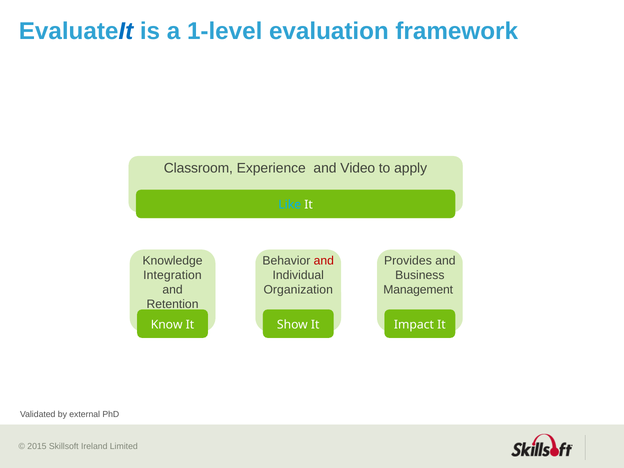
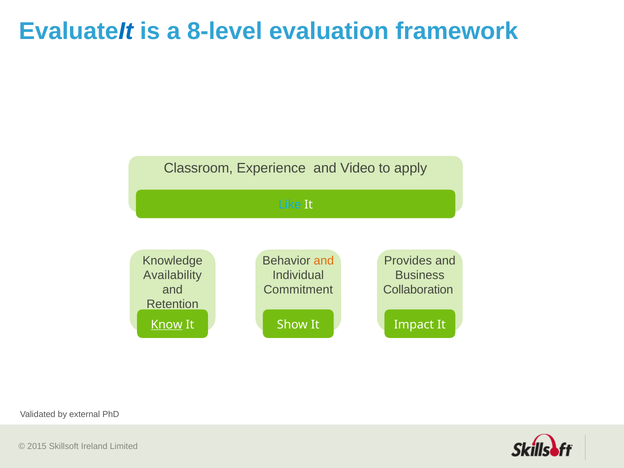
1-level: 1-level -> 8-level
and at (324, 261) colour: red -> orange
Integration: Integration -> Availability
Organization: Organization -> Commitment
Management: Management -> Collaboration
Know underline: none -> present
